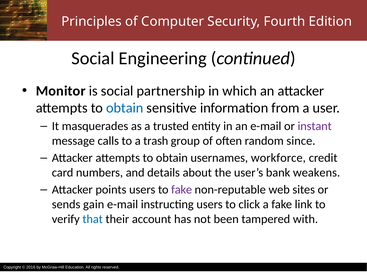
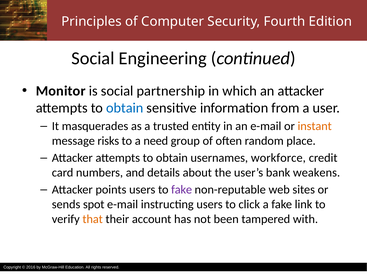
instant colour: purple -> orange
calls: calls -> risks
trash: trash -> need
since: since -> place
gain: gain -> spot
that colour: blue -> orange
